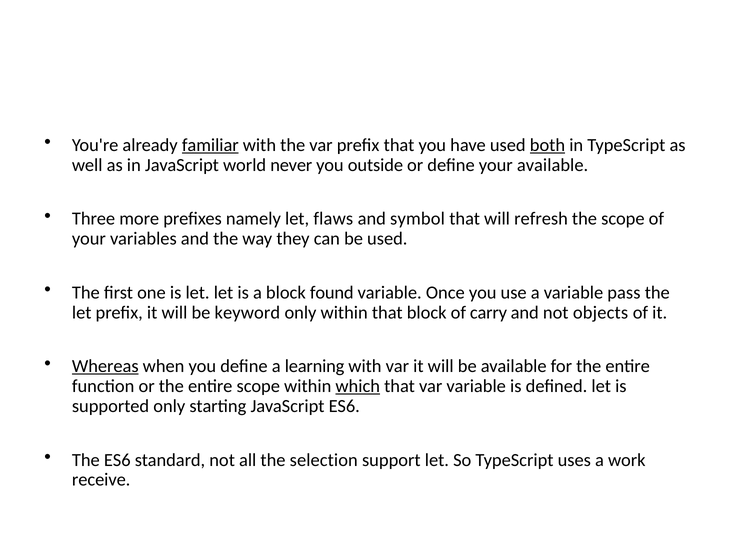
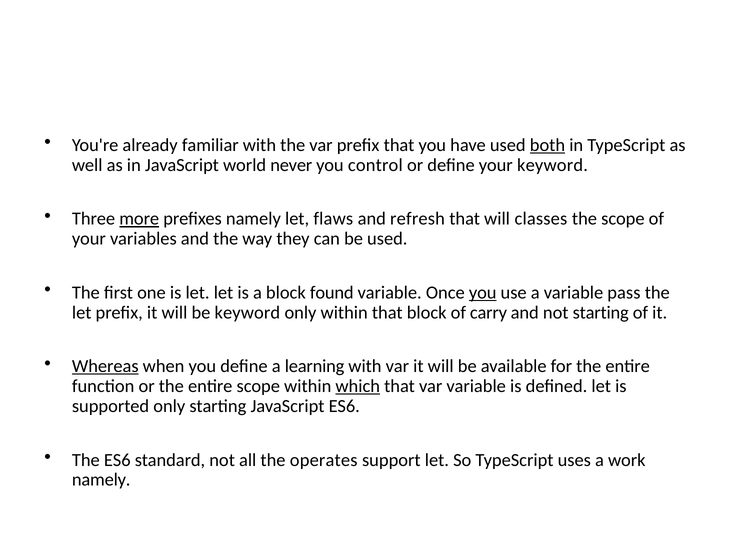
familiar underline: present -> none
outside: outside -> control
your available: available -> keyword
more underline: none -> present
symbol: symbol -> refresh
refresh: refresh -> classes
you at (483, 293) underline: none -> present
not objects: objects -> starting
selection: selection -> operates
receive at (101, 480): receive -> namely
